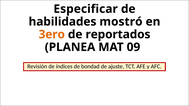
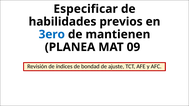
mostró: mostró -> previos
3ero colour: orange -> blue
reportados: reportados -> mantienen
